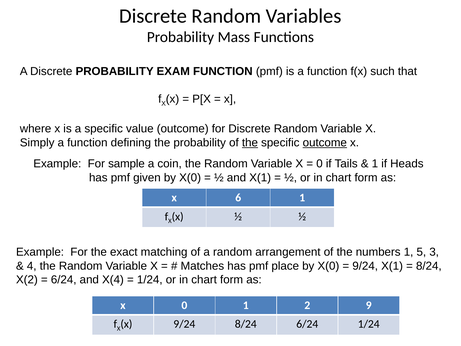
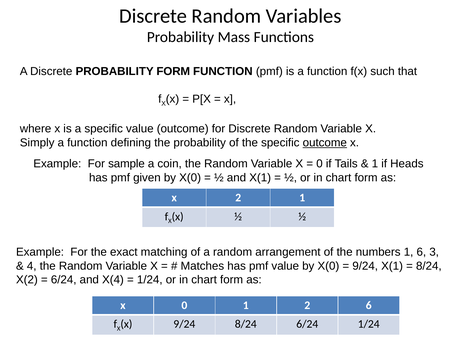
PROBABILITY EXAM: EXAM -> FORM
the at (250, 142) underline: present -> none
x 6: 6 -> 2
1 5: 5 -> 6
pmf place: place -> value
2 9: 9 -> 6
